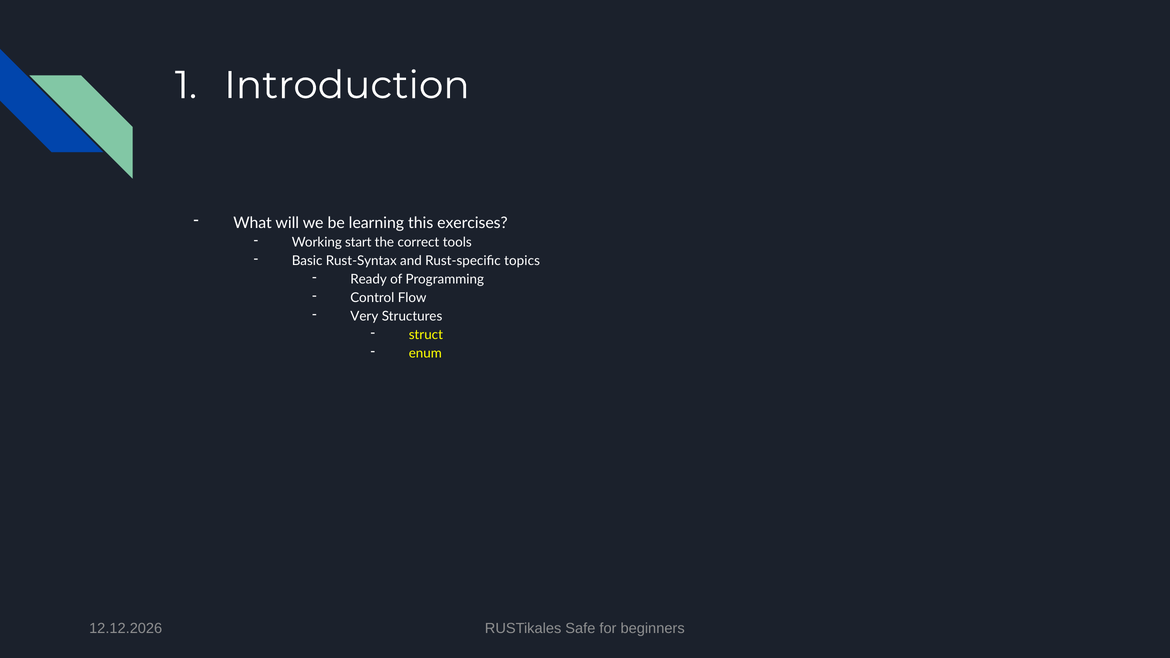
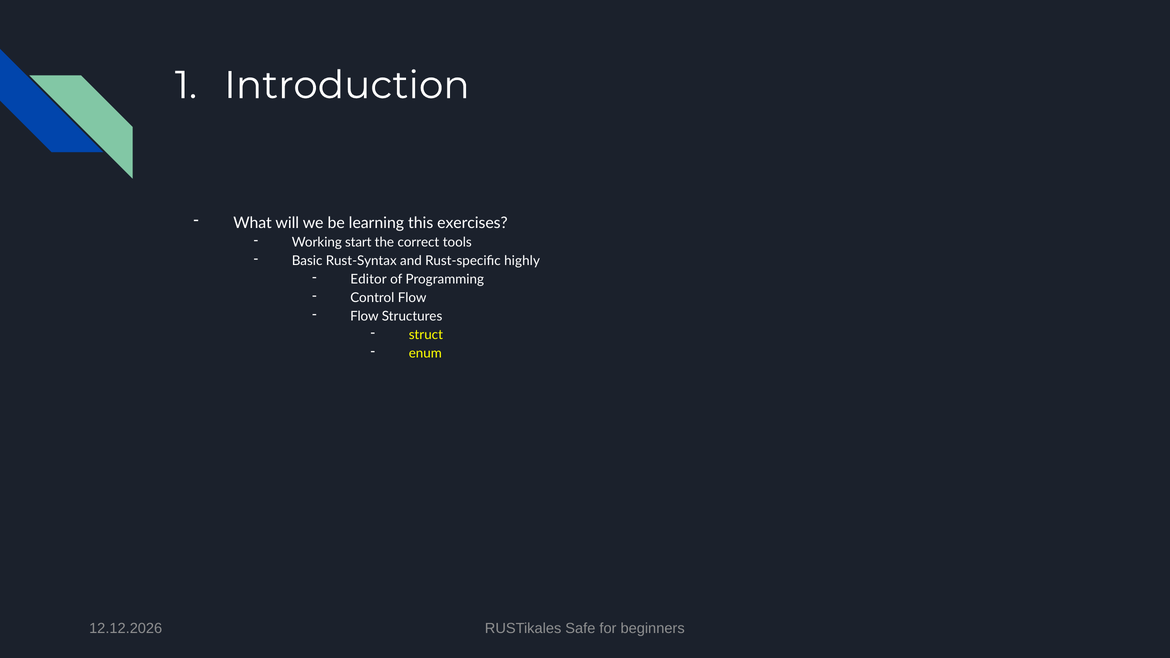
topics: topics -> highly
Ready: Ready -> Editor
Very at (364, 317): Very -> Flow
